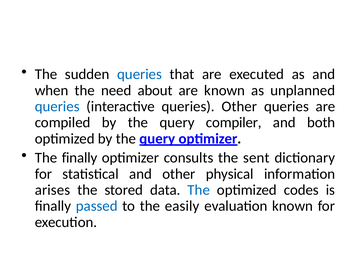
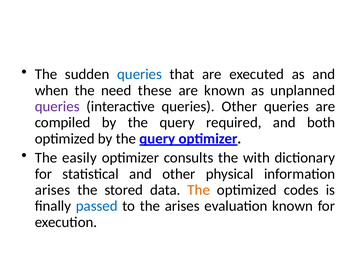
about: about -> these
queries at (57, 106) colour: blue -> purple
compiler: compiler -> required
The finally: finally -> easily
sent: sent -> with
The at (199, 190) colour: blue -> orange
the easily: easily -> arises
